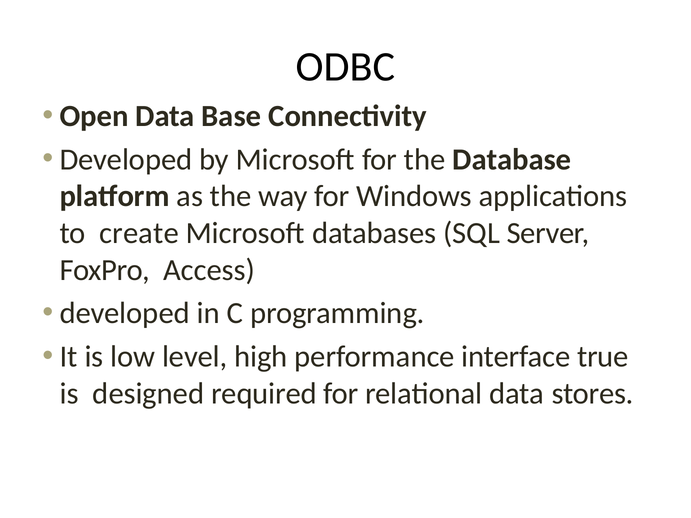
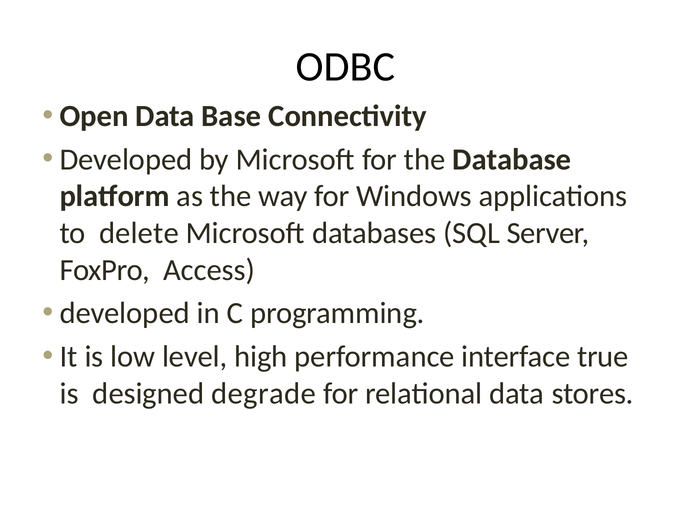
create: create -> delete
required: required -> degrade
